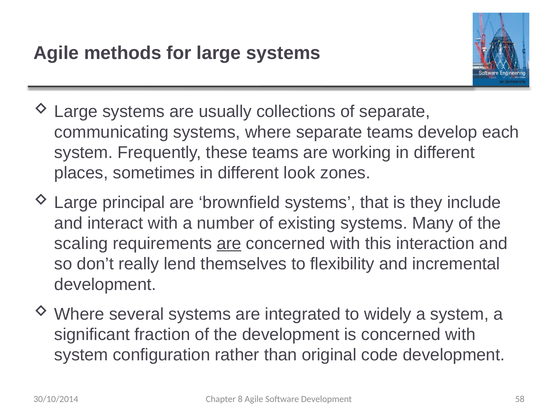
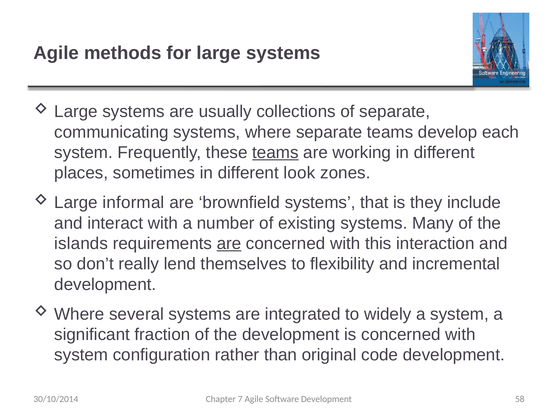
teams at (275, 153) underline: none -> present
principal: principal -> informal
scaling: scaling -> islands
8: 8 -> 7
